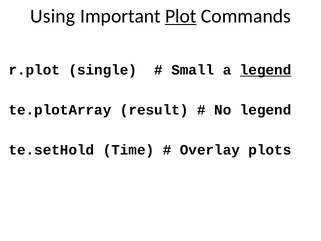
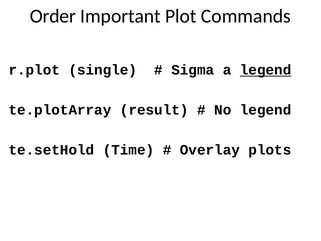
Using: Using -> Order
Plot underline: present -> none
Small: Small -> Sigma
